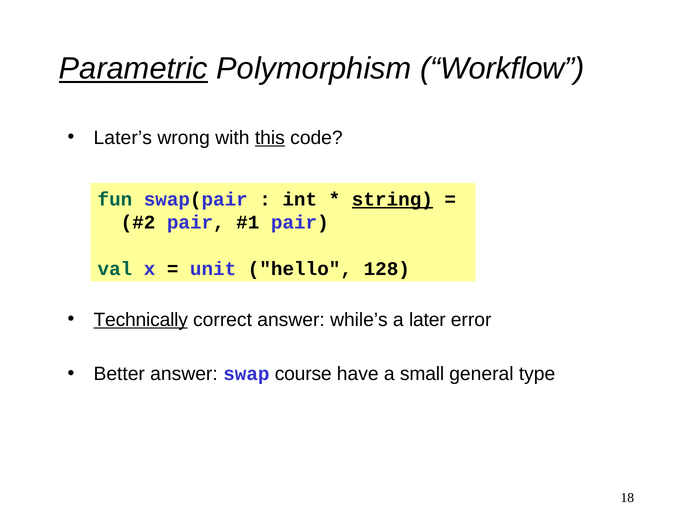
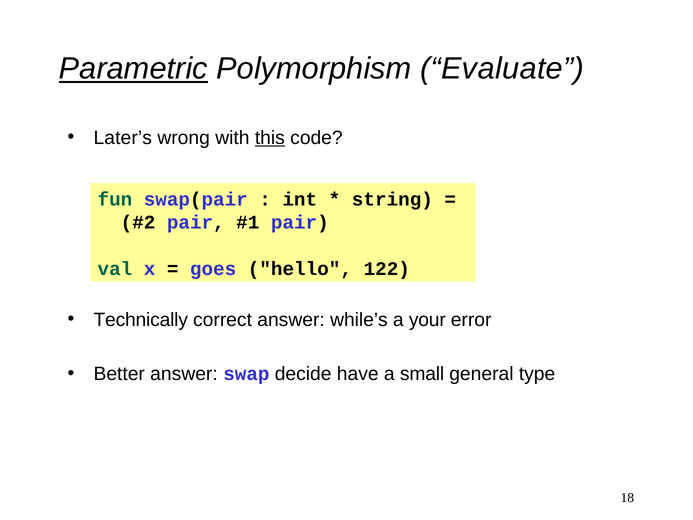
Workflow: Workflow -> Evaluate
string underline: present -> none
unit: unit -> goes
128: 128 -> 122
Technically underline: present -> none
later: later -> your
course: course -> decide
